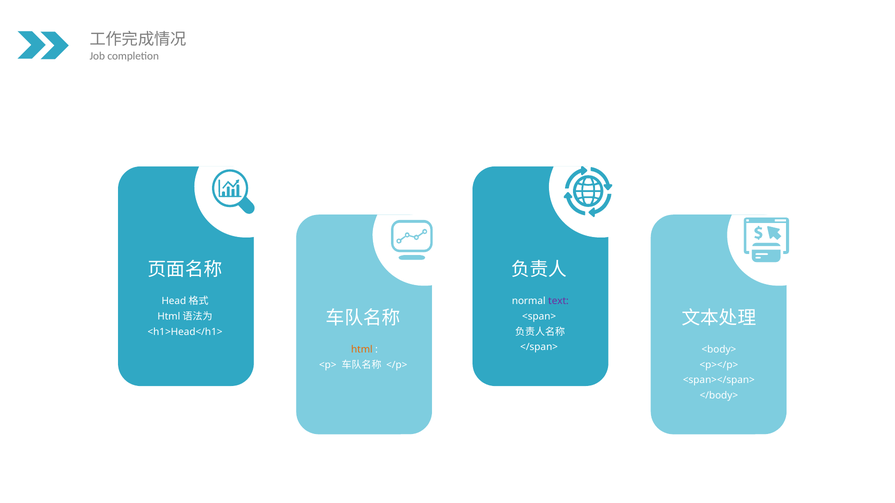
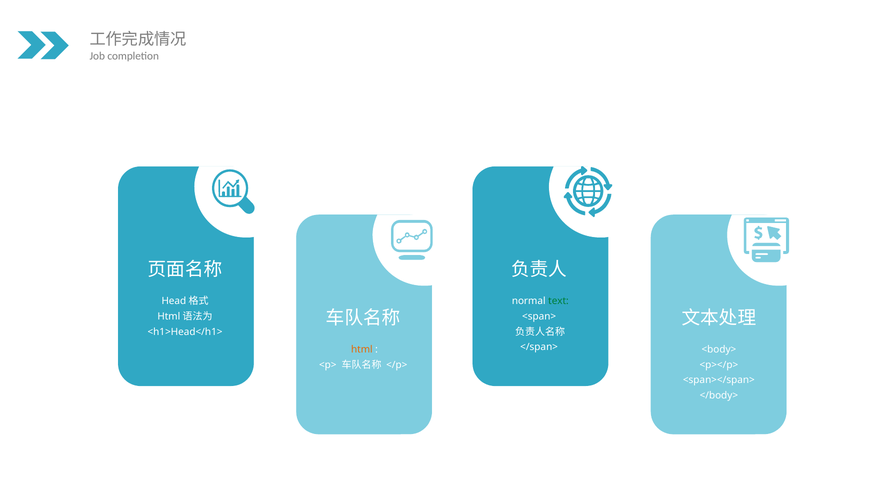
text colour: purple -> green
